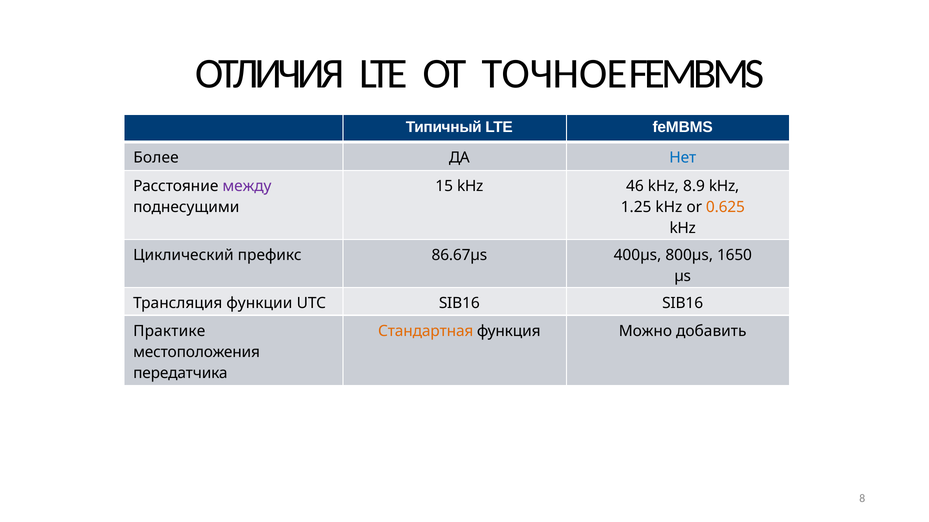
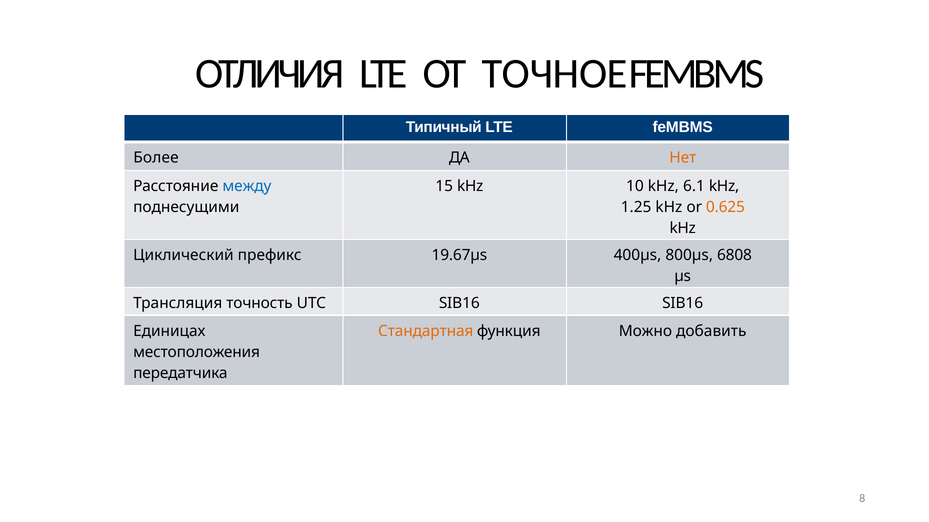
Нет colour: blue -> orange
между colour: purple -> blue
46: 46 -> 10
8.9: 8.9 -> 6.1
86.67µs: 86.67µs -> 19.67µs
1650: 1650 -> 6808
функции: функции -> точность
Практике: Практике -> Единицах
